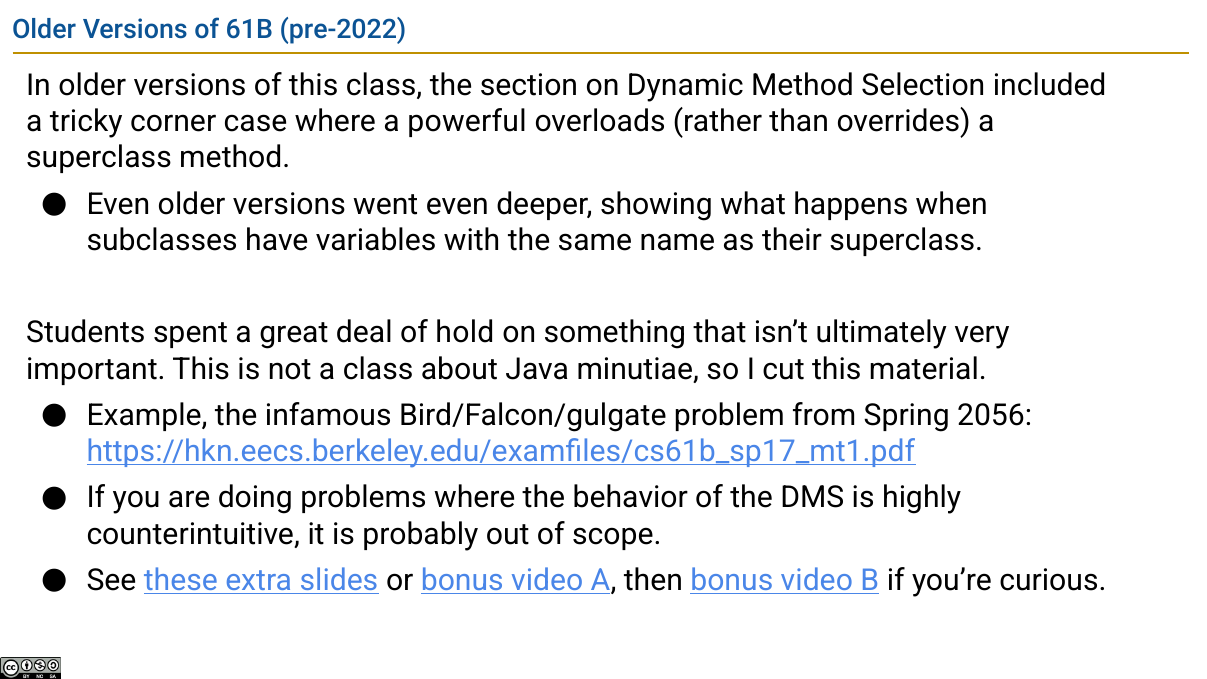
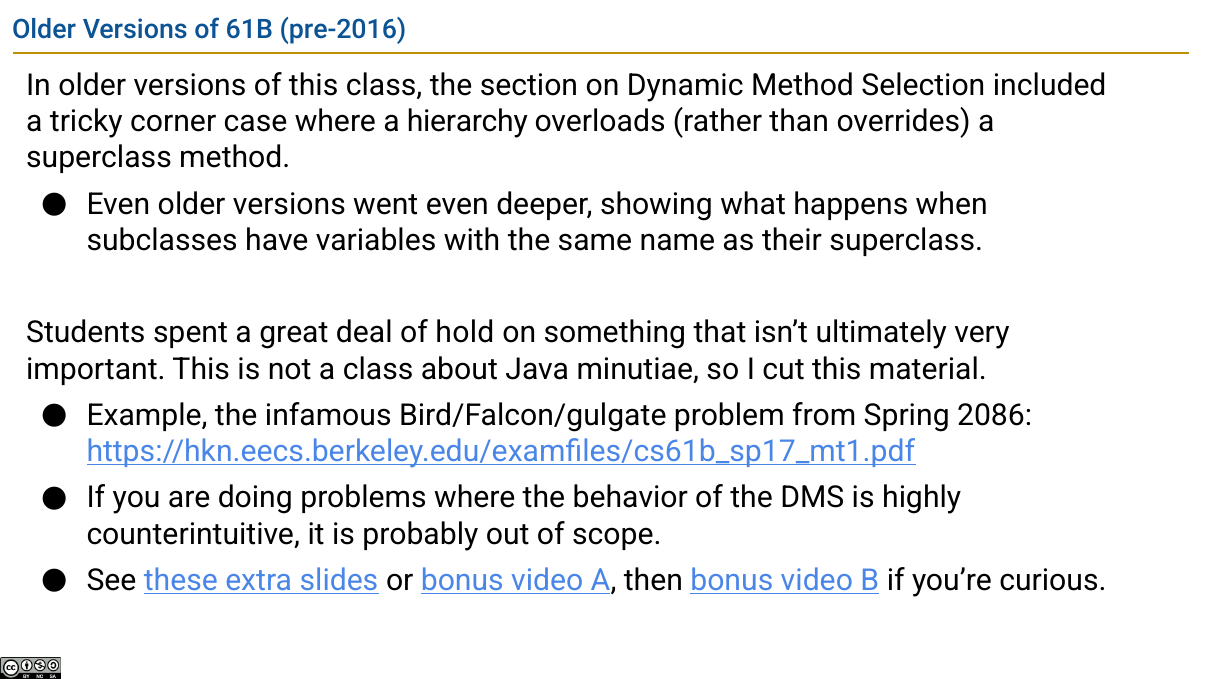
pre-2022: pre-2022 -> pre-2016
powerful: powerful -> hierarchy
2056: 2056 -> 2086
